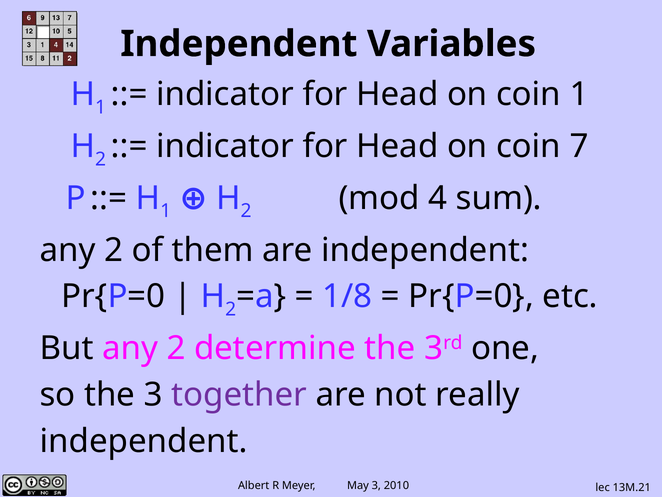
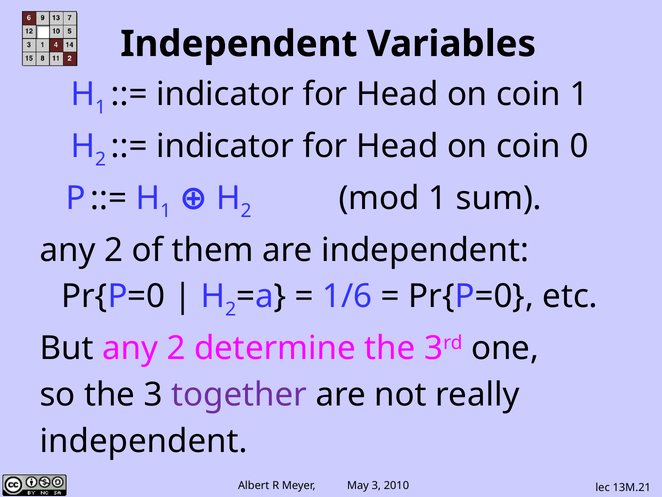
7: 7 -> 0
mod 4: 4 -> 1
1/8: 1/8 -> 1/6
